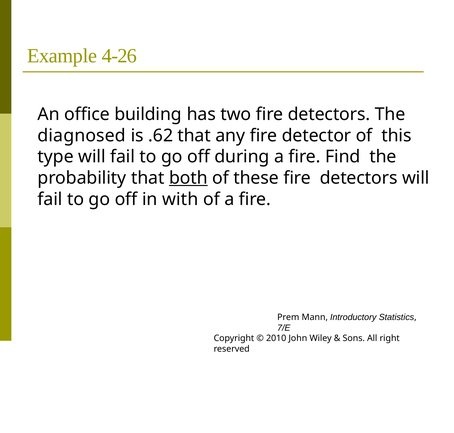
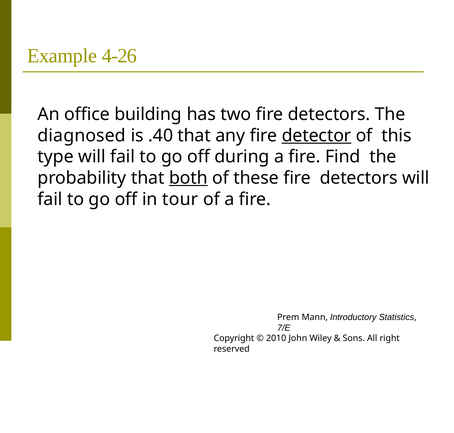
.62: .62 -> .40
detector underline: none -> present
with: with -> tour
